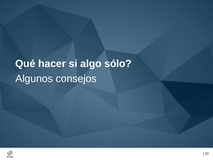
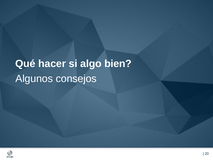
sólo: sólo -> bien
